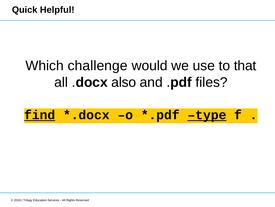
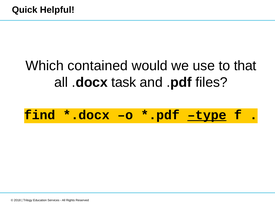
challenge: challenge -> contained
also: also -> task
find underline: present -> none
